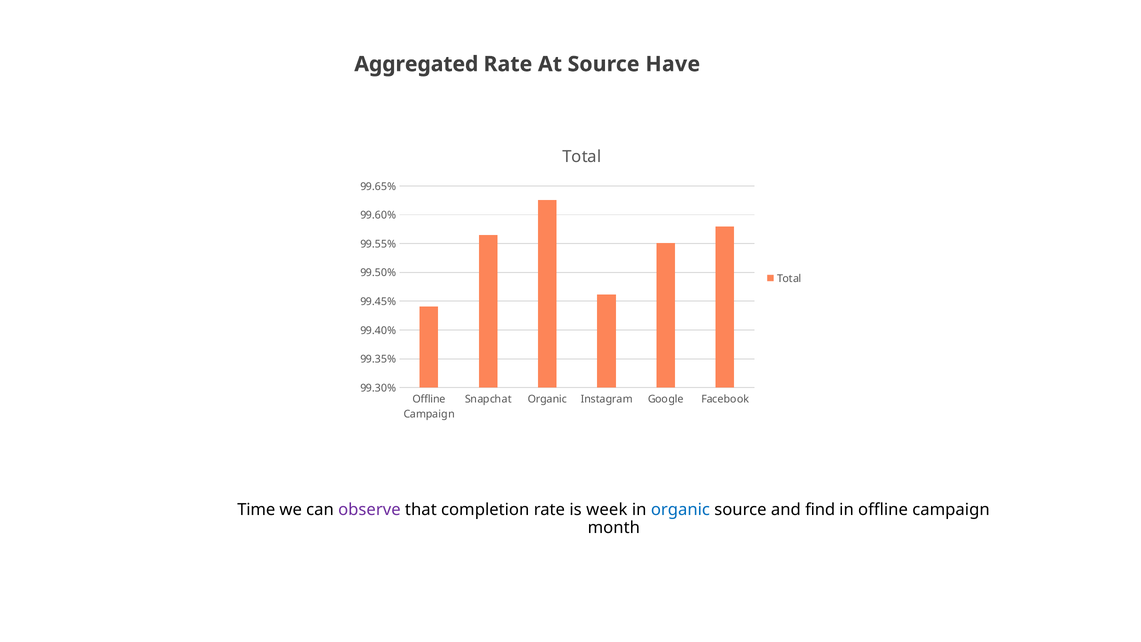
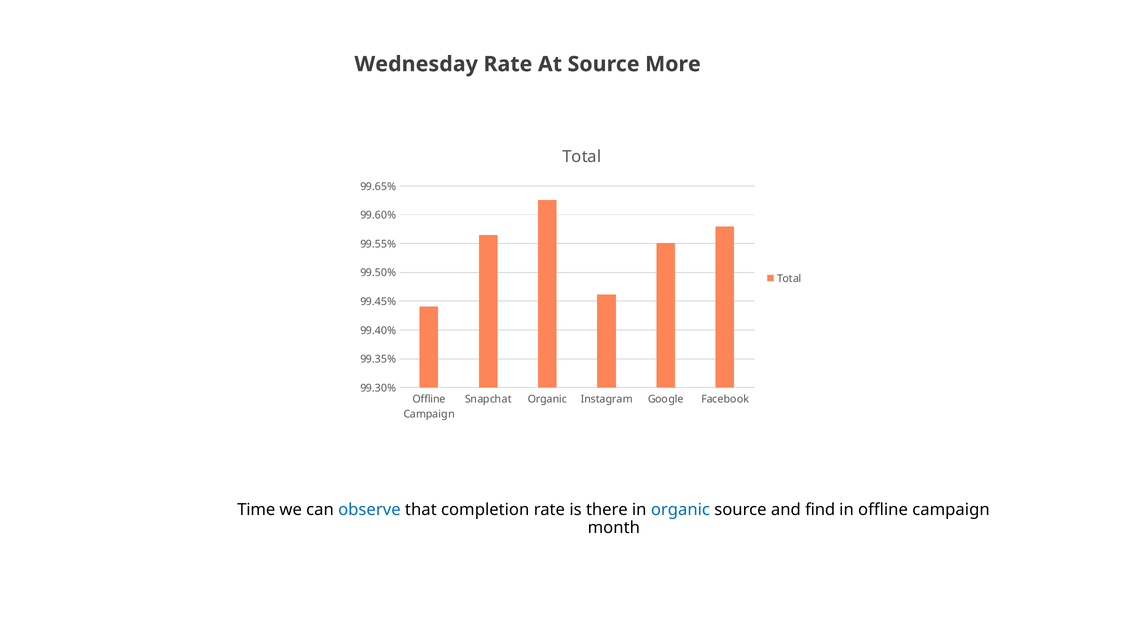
Aggregated: Aggregated -> Wednesday
Have: Have -> More
observe colour: purple -> blue
week: week -> there
